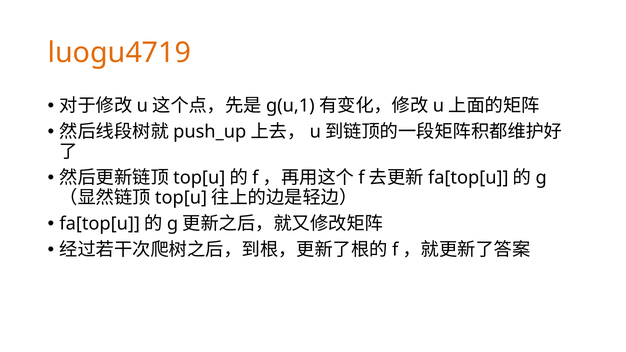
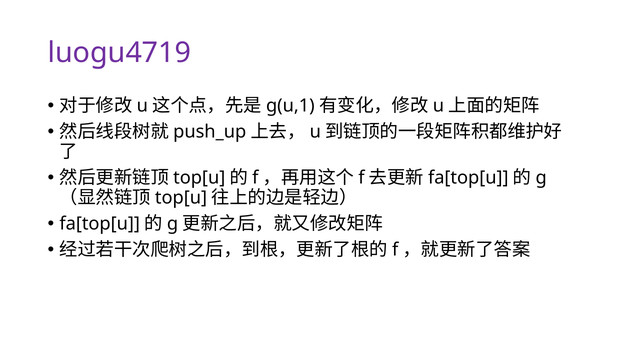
luogu4719 colour: orange -> purple
